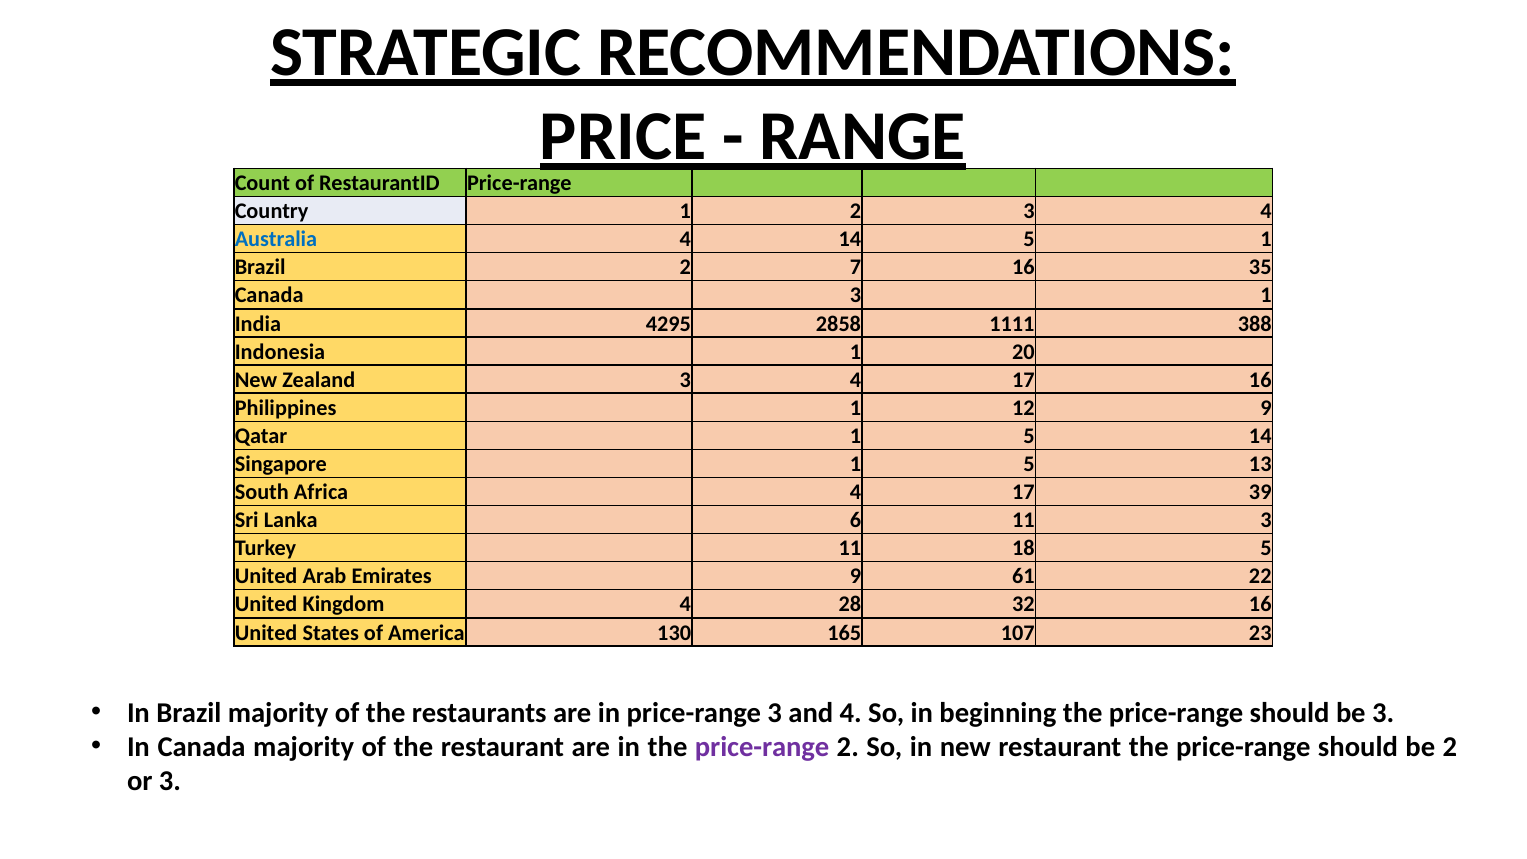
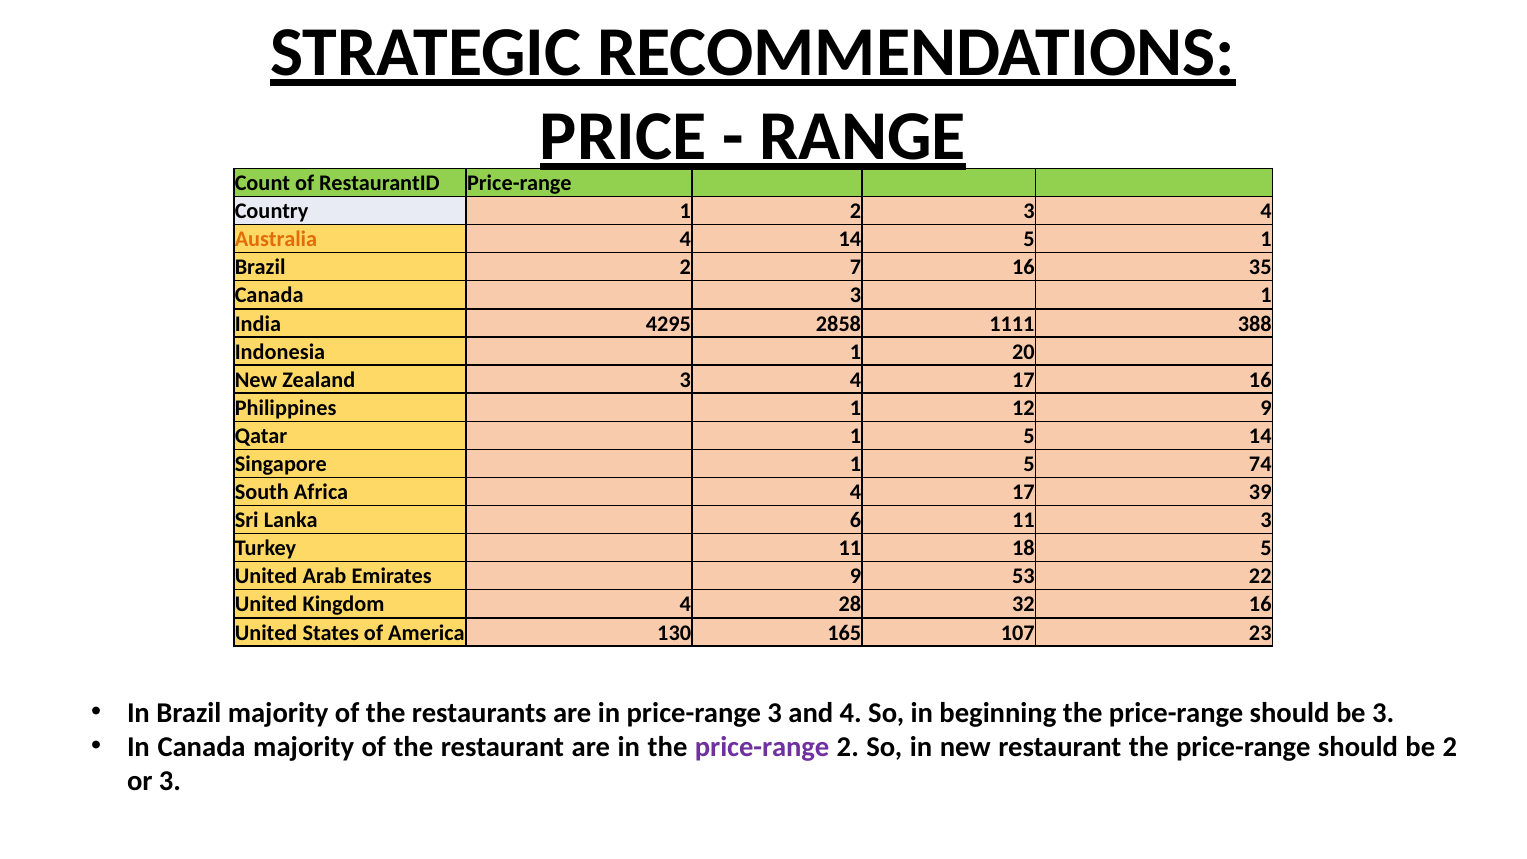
Australia colour: blue -> orange
13: 13 -> 74
61: 61 -> 53
